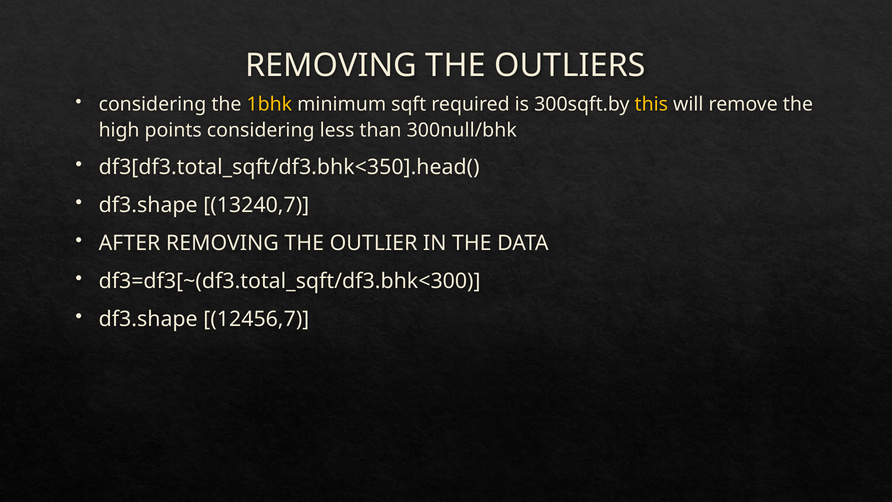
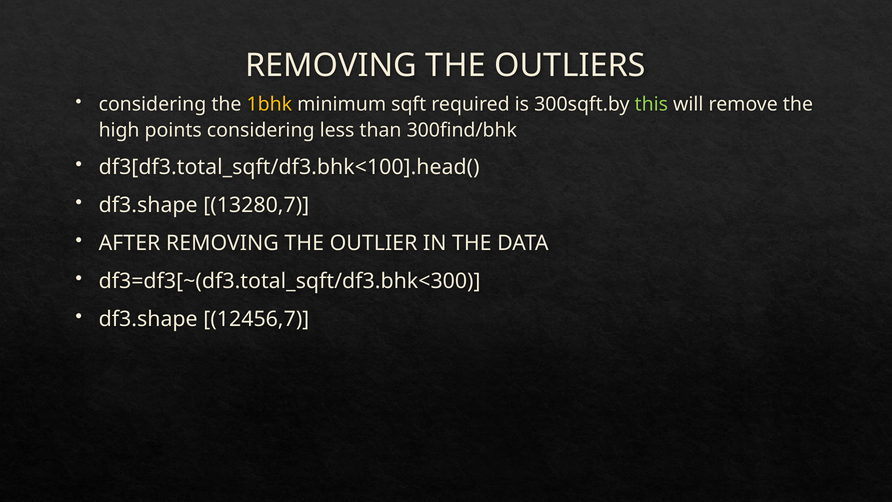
this colour: yellow -> light green
300null/bhk: 300null/bhk -> 300find/bhk
df3[df3.total_sqft/df3.bhk<350].head(: df3[df3.total_sqft/df3.bhk<350].head( -> df3[df3.total_sqft/df3.bhk<100].head(
13240,7: 13240,7 -> 13280,7
